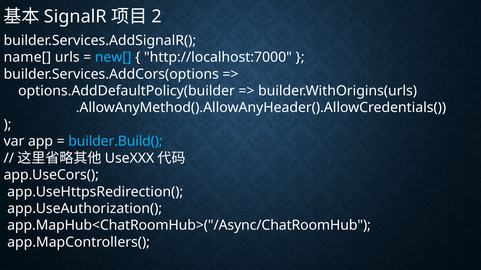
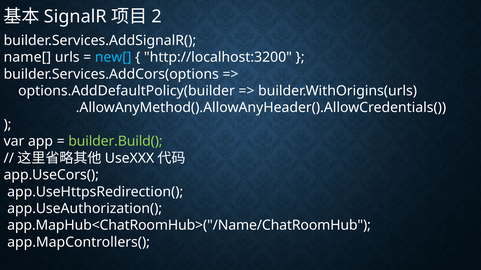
http://localhost:7000: http://localhost:7000 -> http://localhost:3200
builder.Build( colour: light blue -> light green
app.MapHub<ChatRoomHub>("/Async/ChatRoomHub: app.MapHub<ChatRoomHub>("/Async/ChatRoomHub -> app.MapHub<ChatRoomHub>("/Name/ChatRoomHub
